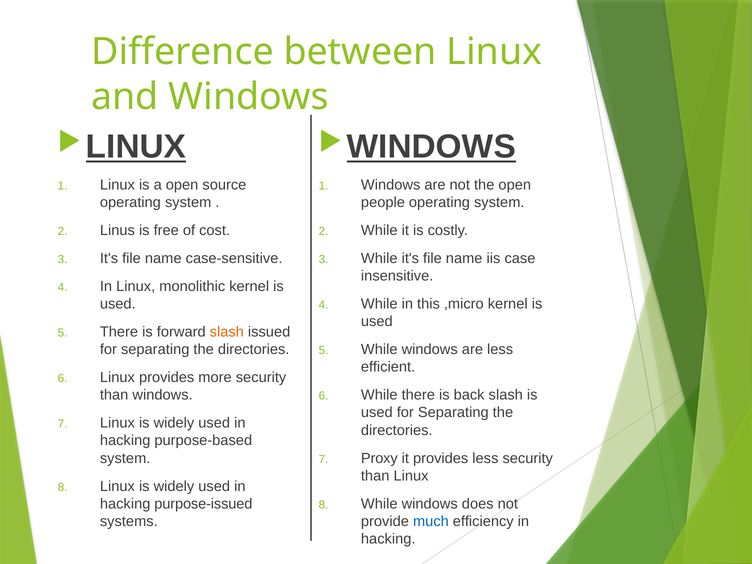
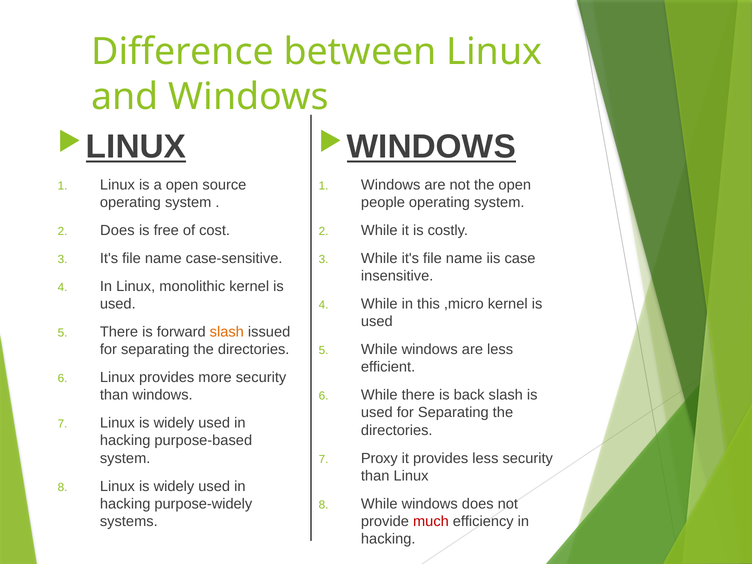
Linus at (117, 230): Linus -> Does
purpose-issued: purpose-issued -> purpose-widely
much colour: blue -> red
